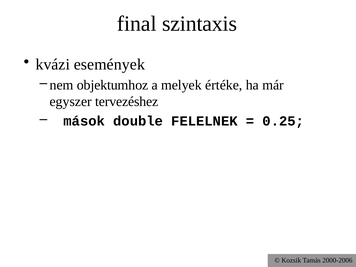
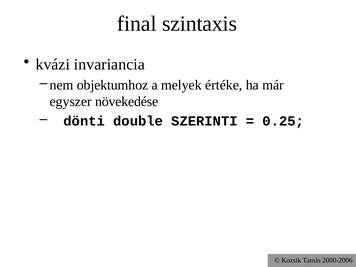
események: események -> invariancia
tervezéshez: tervezéshez -> növekedése
mások: mások -> dönti
FELELNEK: FELELNEK -> SZERINTI
